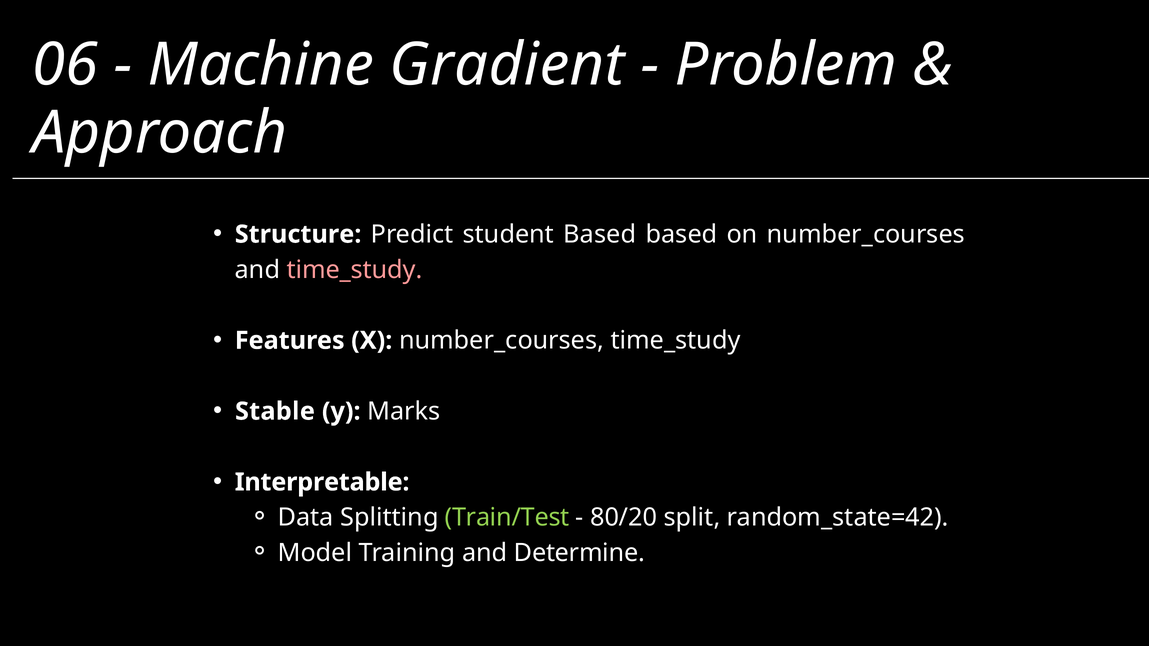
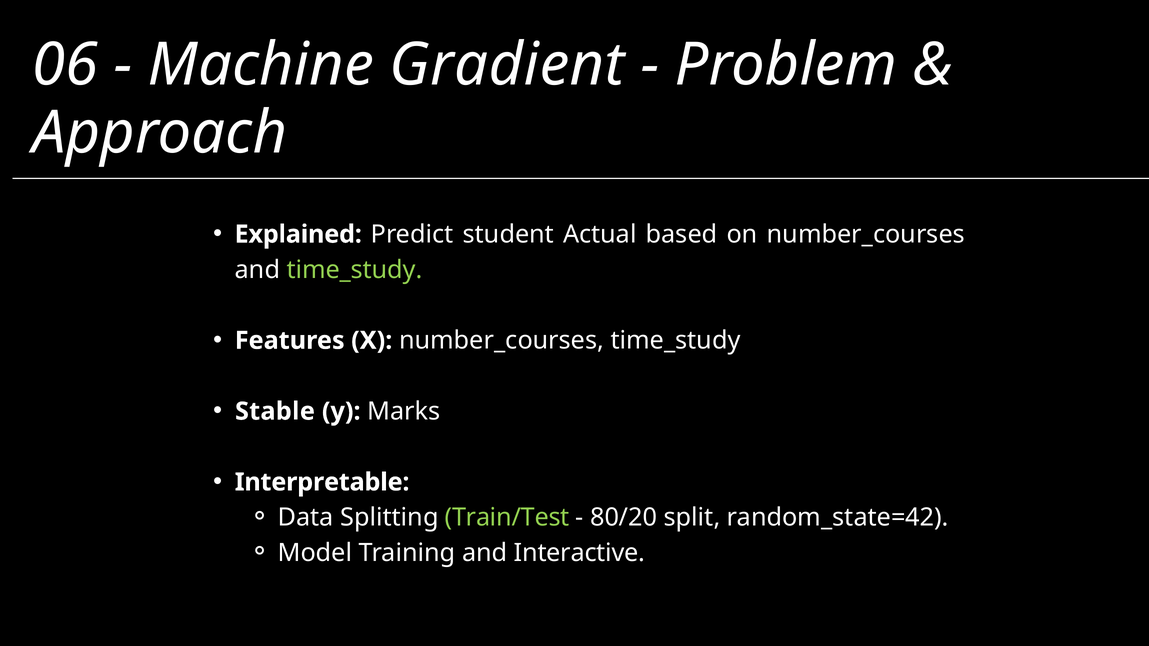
Structure: Structure -> Explained
student Based: Based -> Actual
time_study at (354, 270) colour: pink -> light green
Determine: Determine -> Interactive
